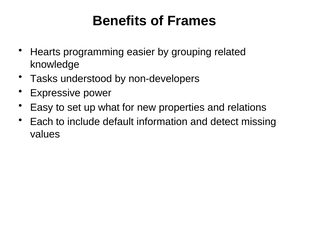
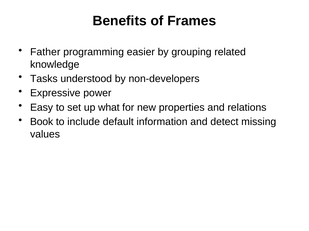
Hearts: Hearts -> Father
Each: Each -> Book
